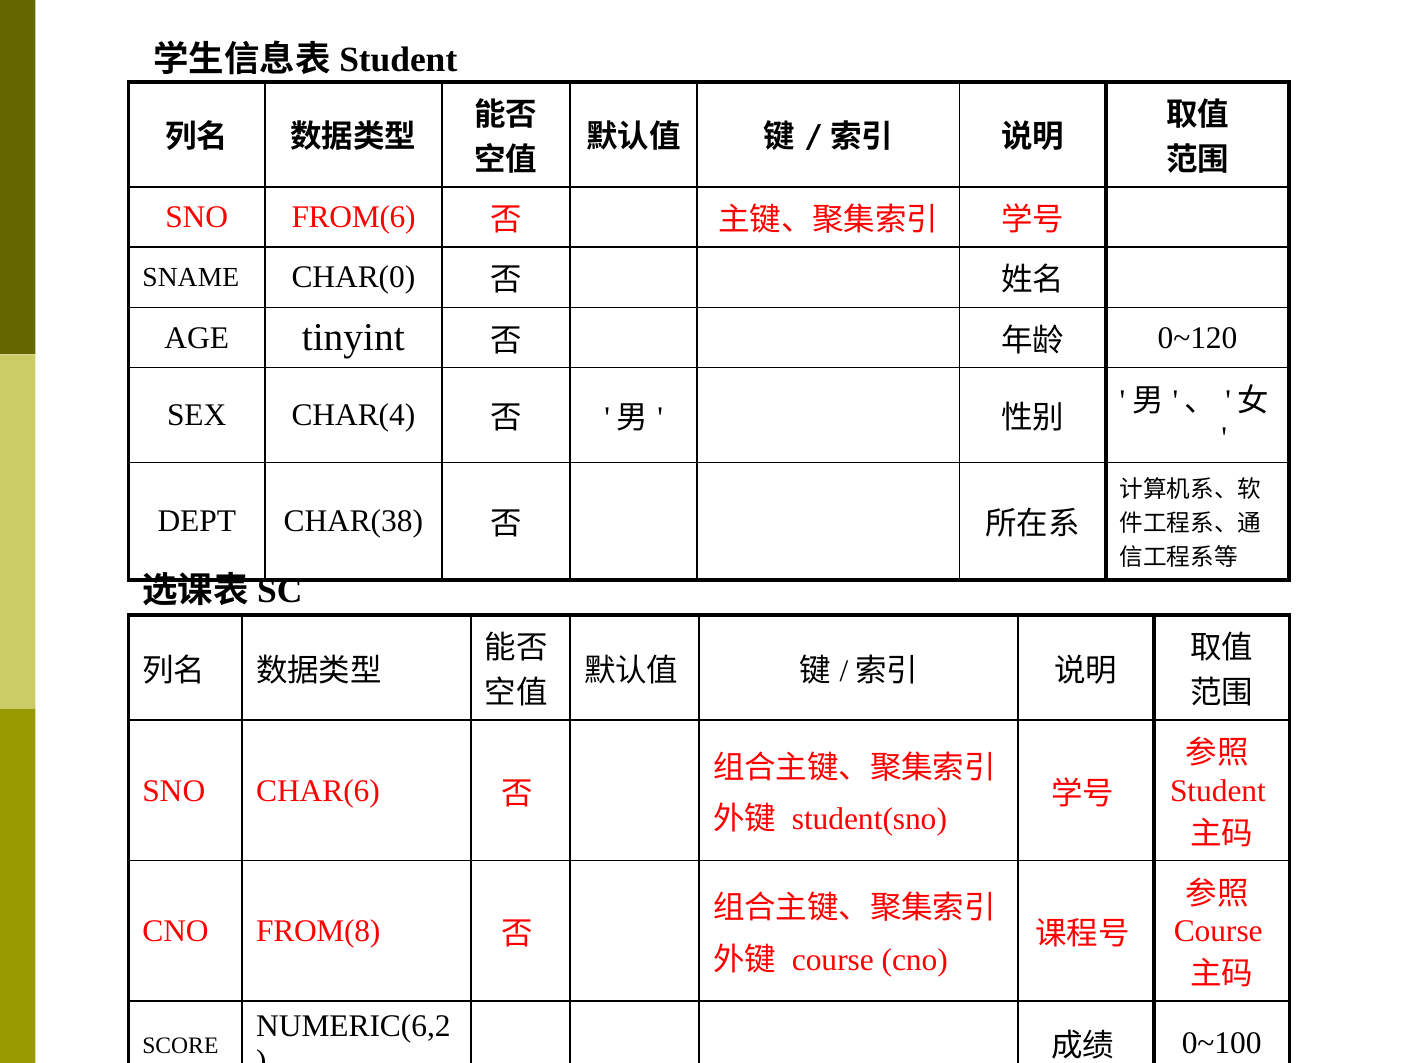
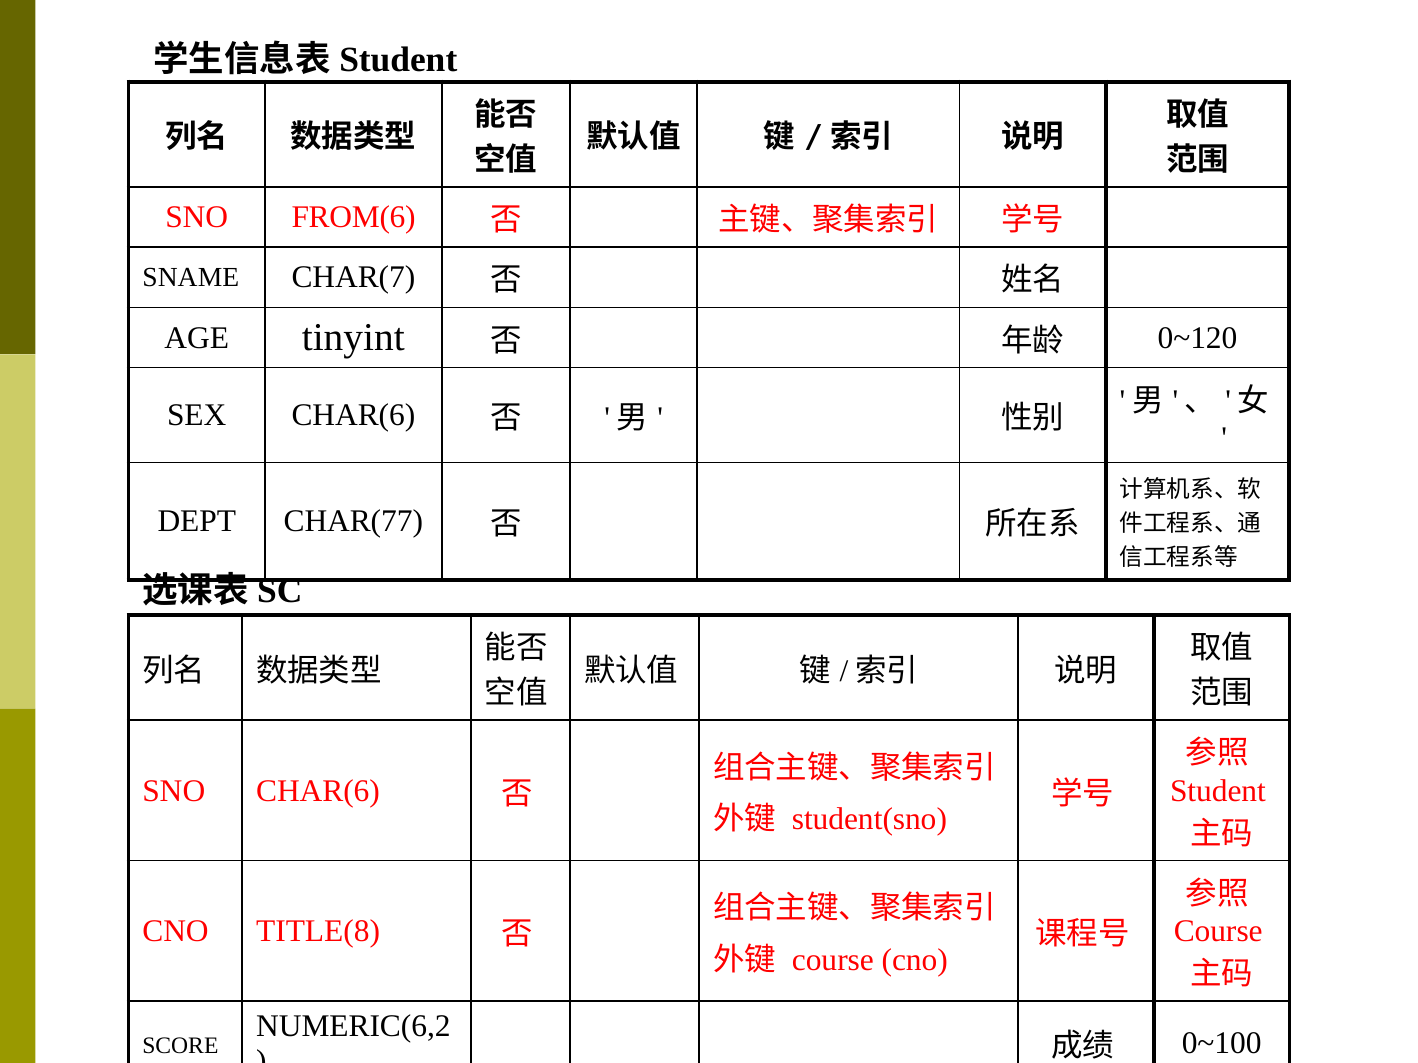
CHAR(0: CHAR(0 -> CHAR(7
SEX CHAR(4: CHAR(4 -> CHAR(6
CHAR(38: CHAR(38 -> CHAR(77
FROM(8: FROM(8 -> TITLE(8
